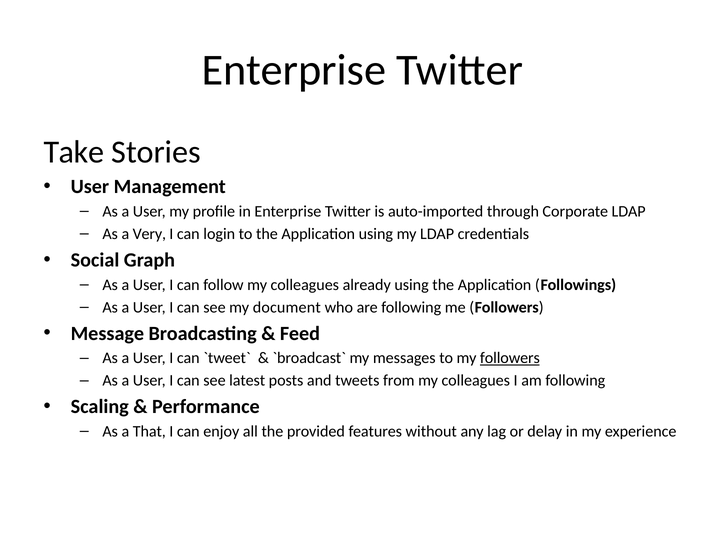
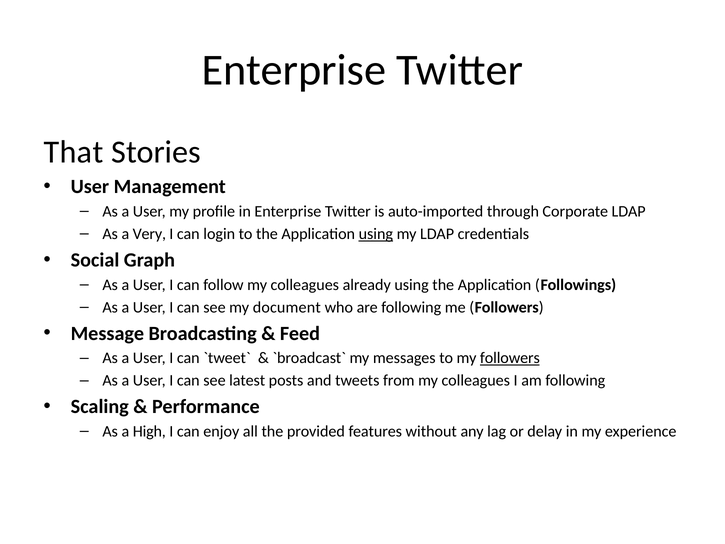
Take: Take -> That
using at (376, 234) underline: none -> present
That: That -> High
